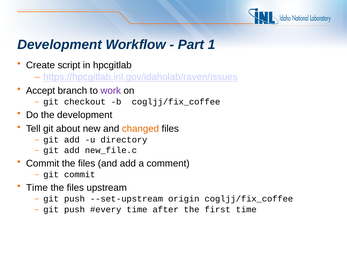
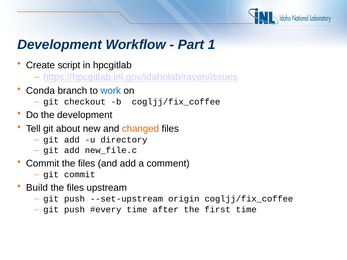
Accept: Accept -> Conda
work colour: purple -> blue
Time at (37, 188): Time -> Build
